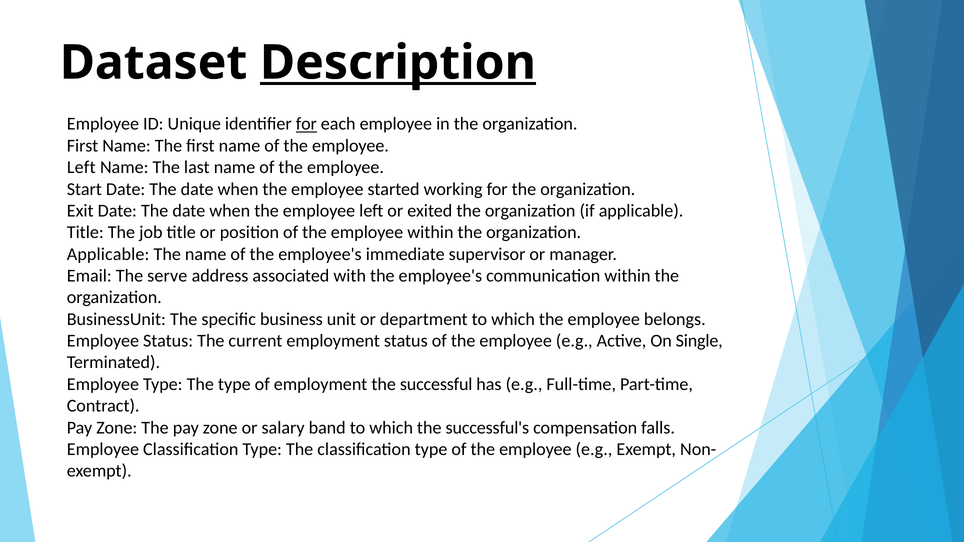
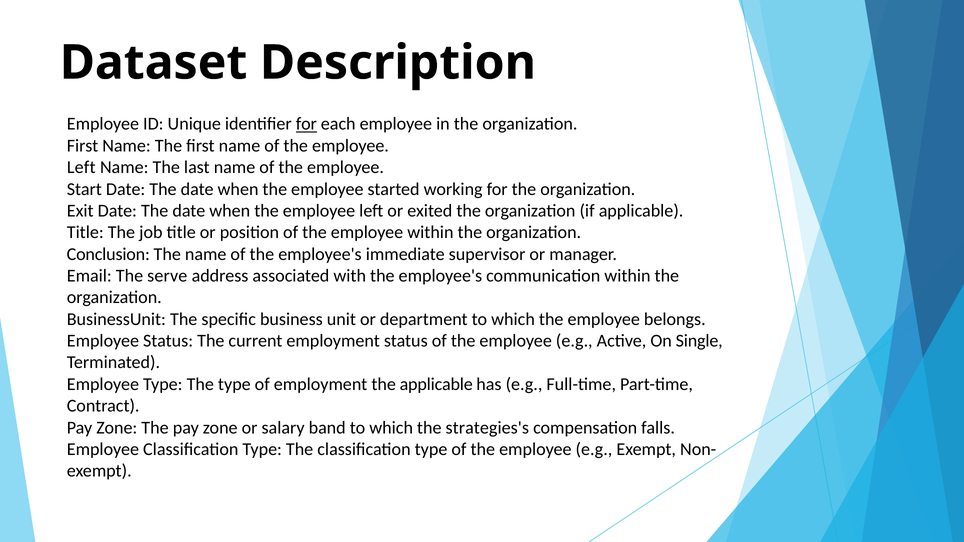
Description underline: present -> none
Applicable at (108, 254): Applicable -> Conclusion
the successful: successful -> applicable
successful's: successful's -> strategies's
